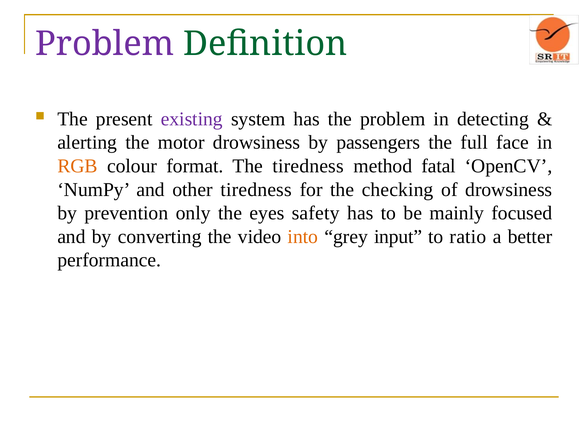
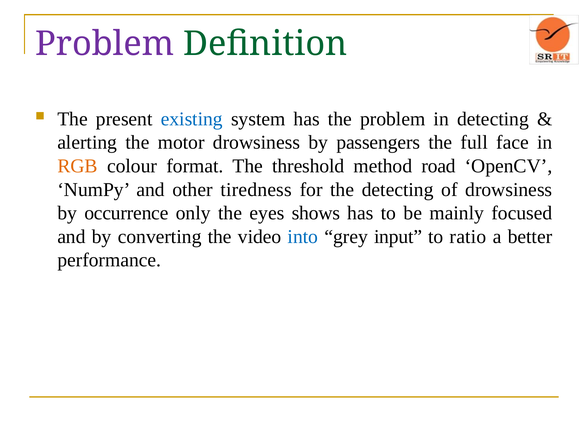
existing colour: purple -> blue
The tiredness: tiredness -> threshold
fatal: fatal -> road
the checking: checking -> detecting
prevention: prevention -> occurrence
safety: safety -> shows
into colour: orange -> blue
